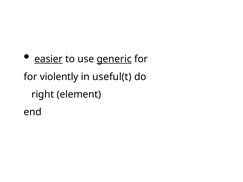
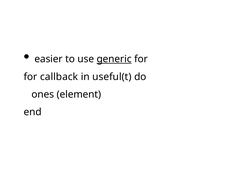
easier underline: present -> none
violently: violently -> callback
right: right -> ones
